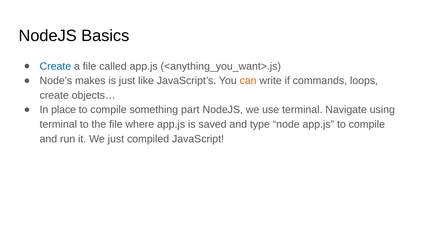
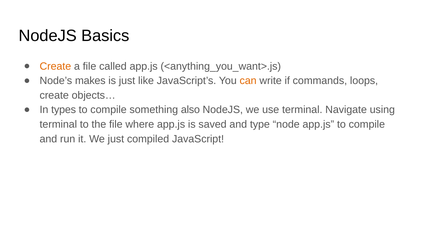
Create at (55, 66) colour: blue -> orange
place: place -> types
part: part -> also
